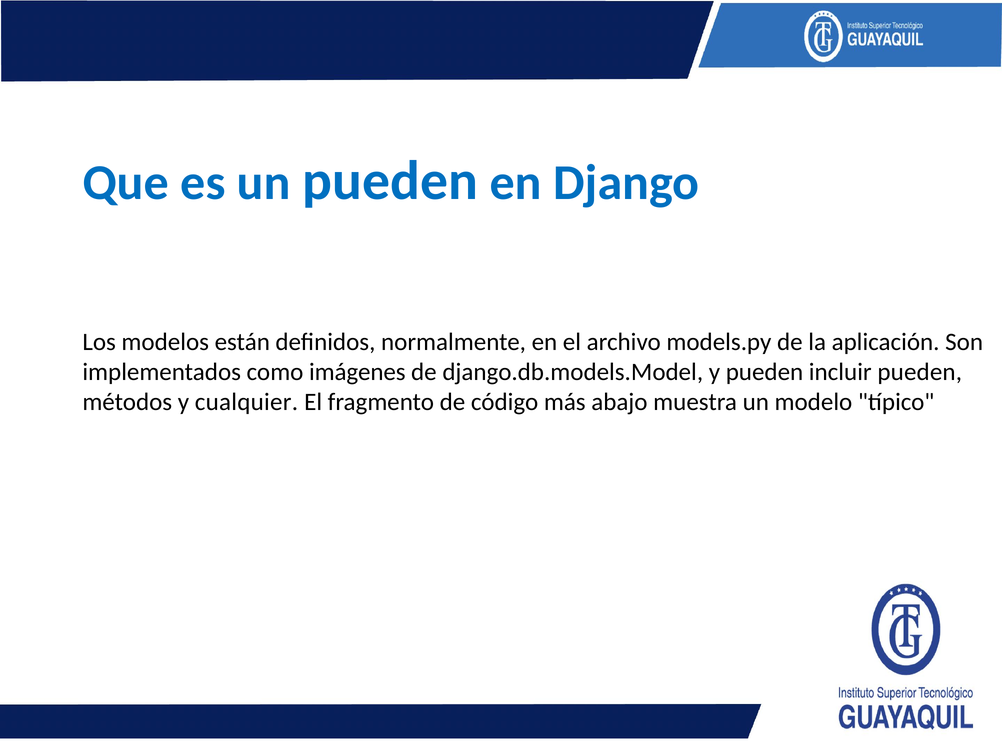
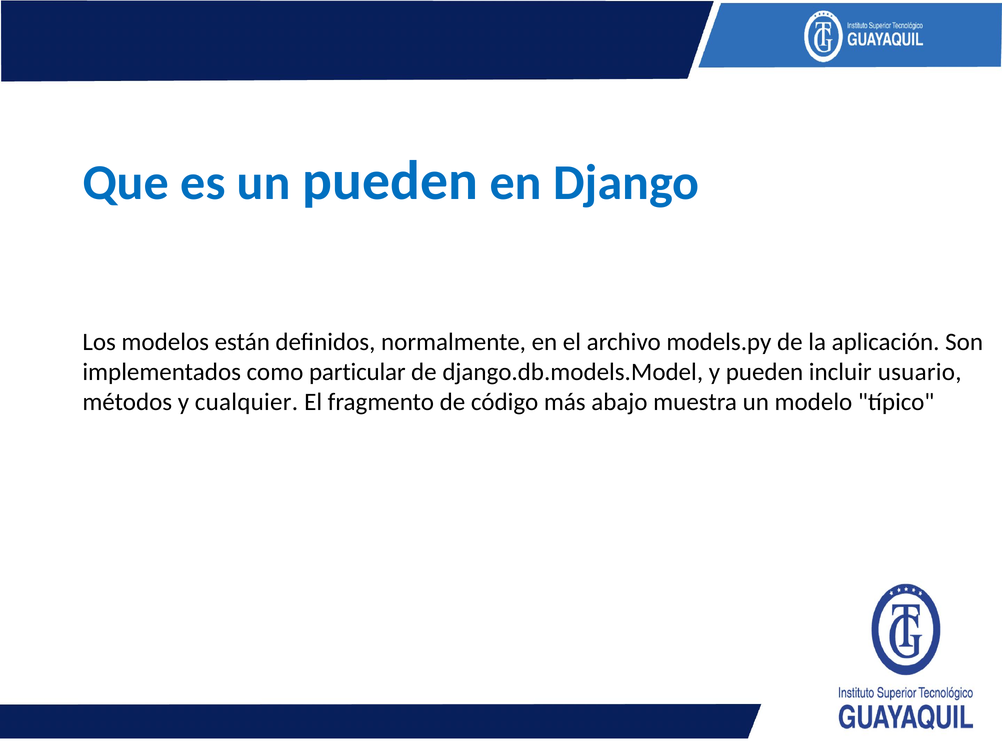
imágenes: imágenes -> particular
incluir pueden: pueden -> usuario
